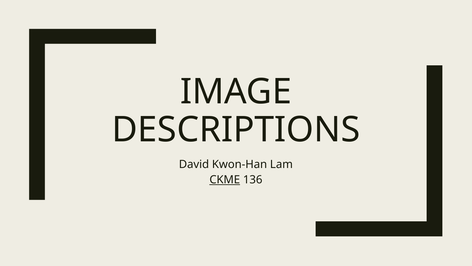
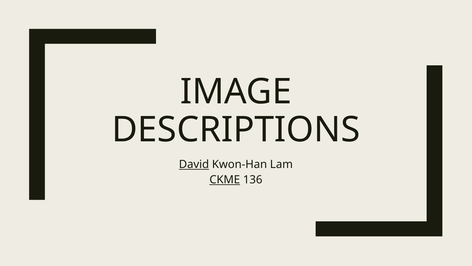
David underline: none -> present
